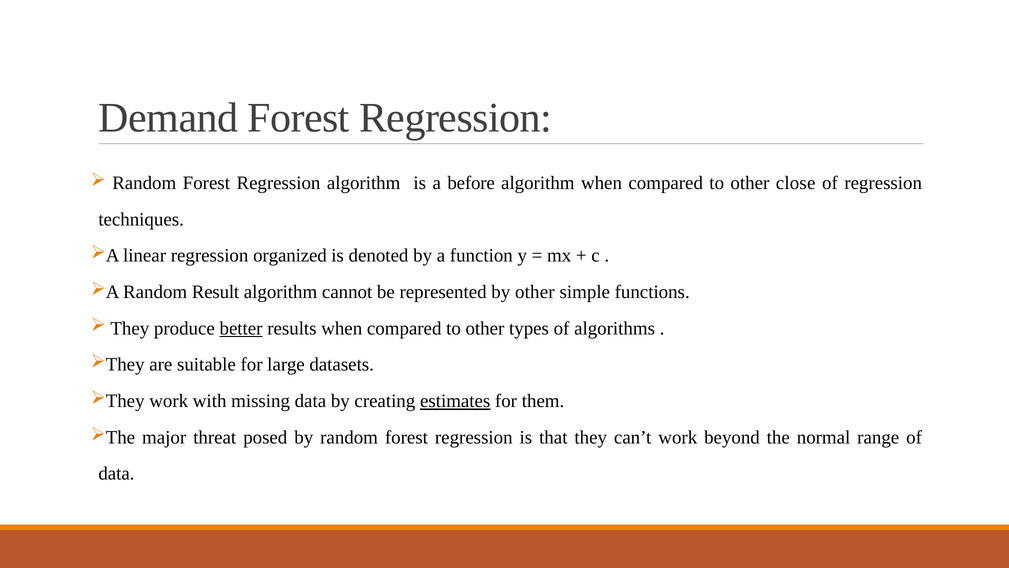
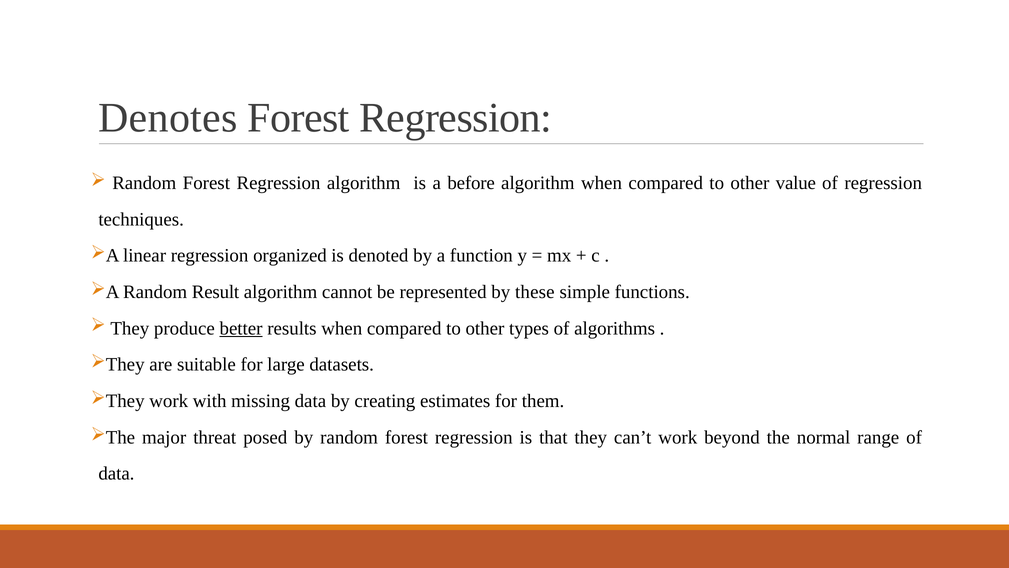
Demand: Demand -> Denotes
close: close -> value
by other: other -> these
estimates underline: present -> none
